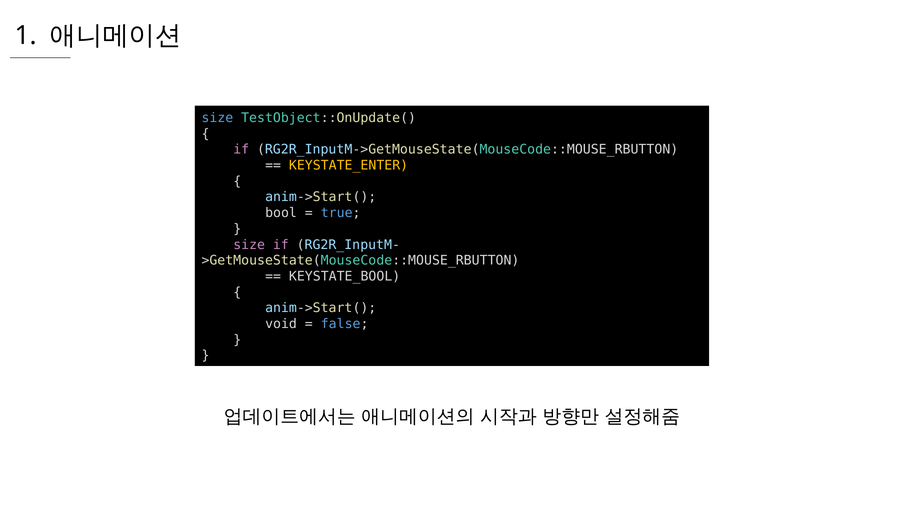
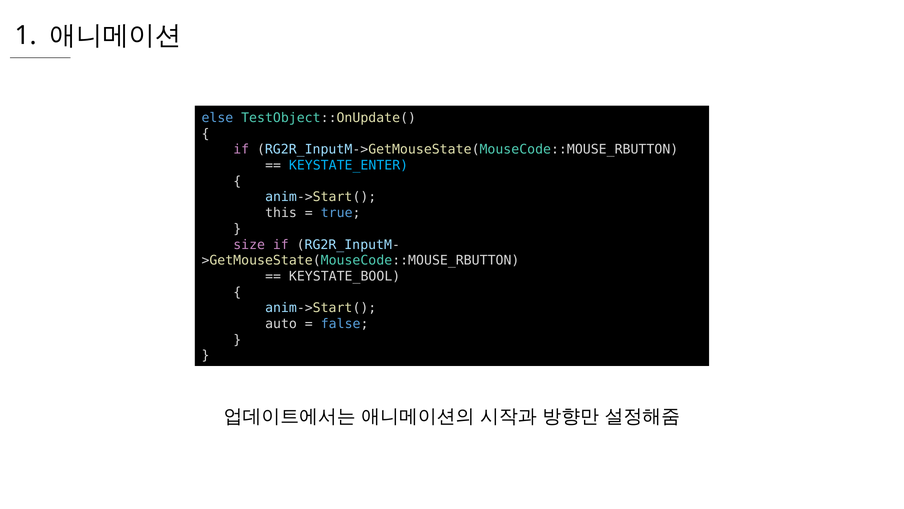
size at (217, 118): size -> else
KEYSTATE_ENTER colour: yellow -> light blue
bool: bool -> this
void: void -> auto
